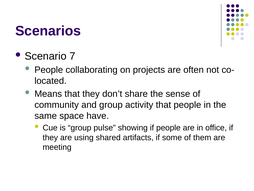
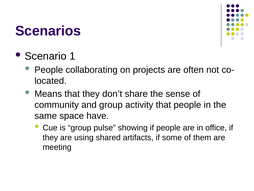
7: 7 -> 1
